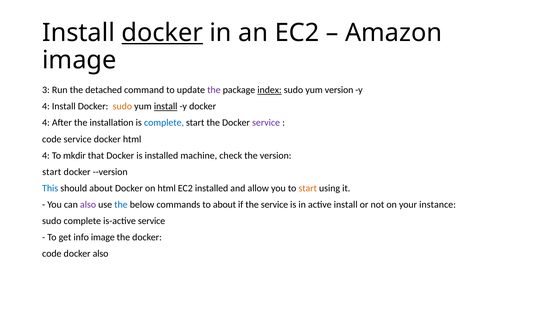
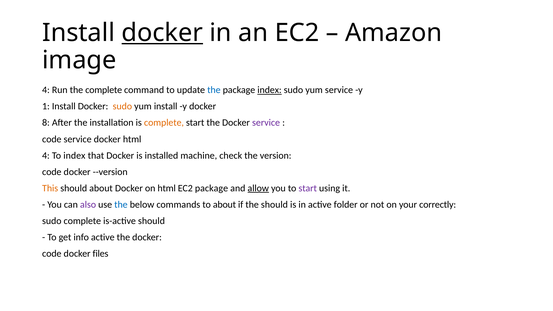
3 at (46, 90): 3 -> 4
the detached: detached -> complete
the at (214, 90) colour: purple -> blue
yum version: version -> service
4 at (46, 106): 4 -> 1
install at (166, 106) underline: present -> none
4 at (46, 123): 4 -> 8
complete at (164, 123) colour: blue -> orange
To mkdir: mkdir -> index
start at (52, 172): start -> code
This colour: blue -> orange
EC2 installed: installed -> package
allow underline: none -> present
start at (308, 188) colour: orange -> purple
the service: service -> should
active install: install -> folder
instance: instance -> correctly
is-active service: service -> should
info image: image -> active
docker also: also -> files
